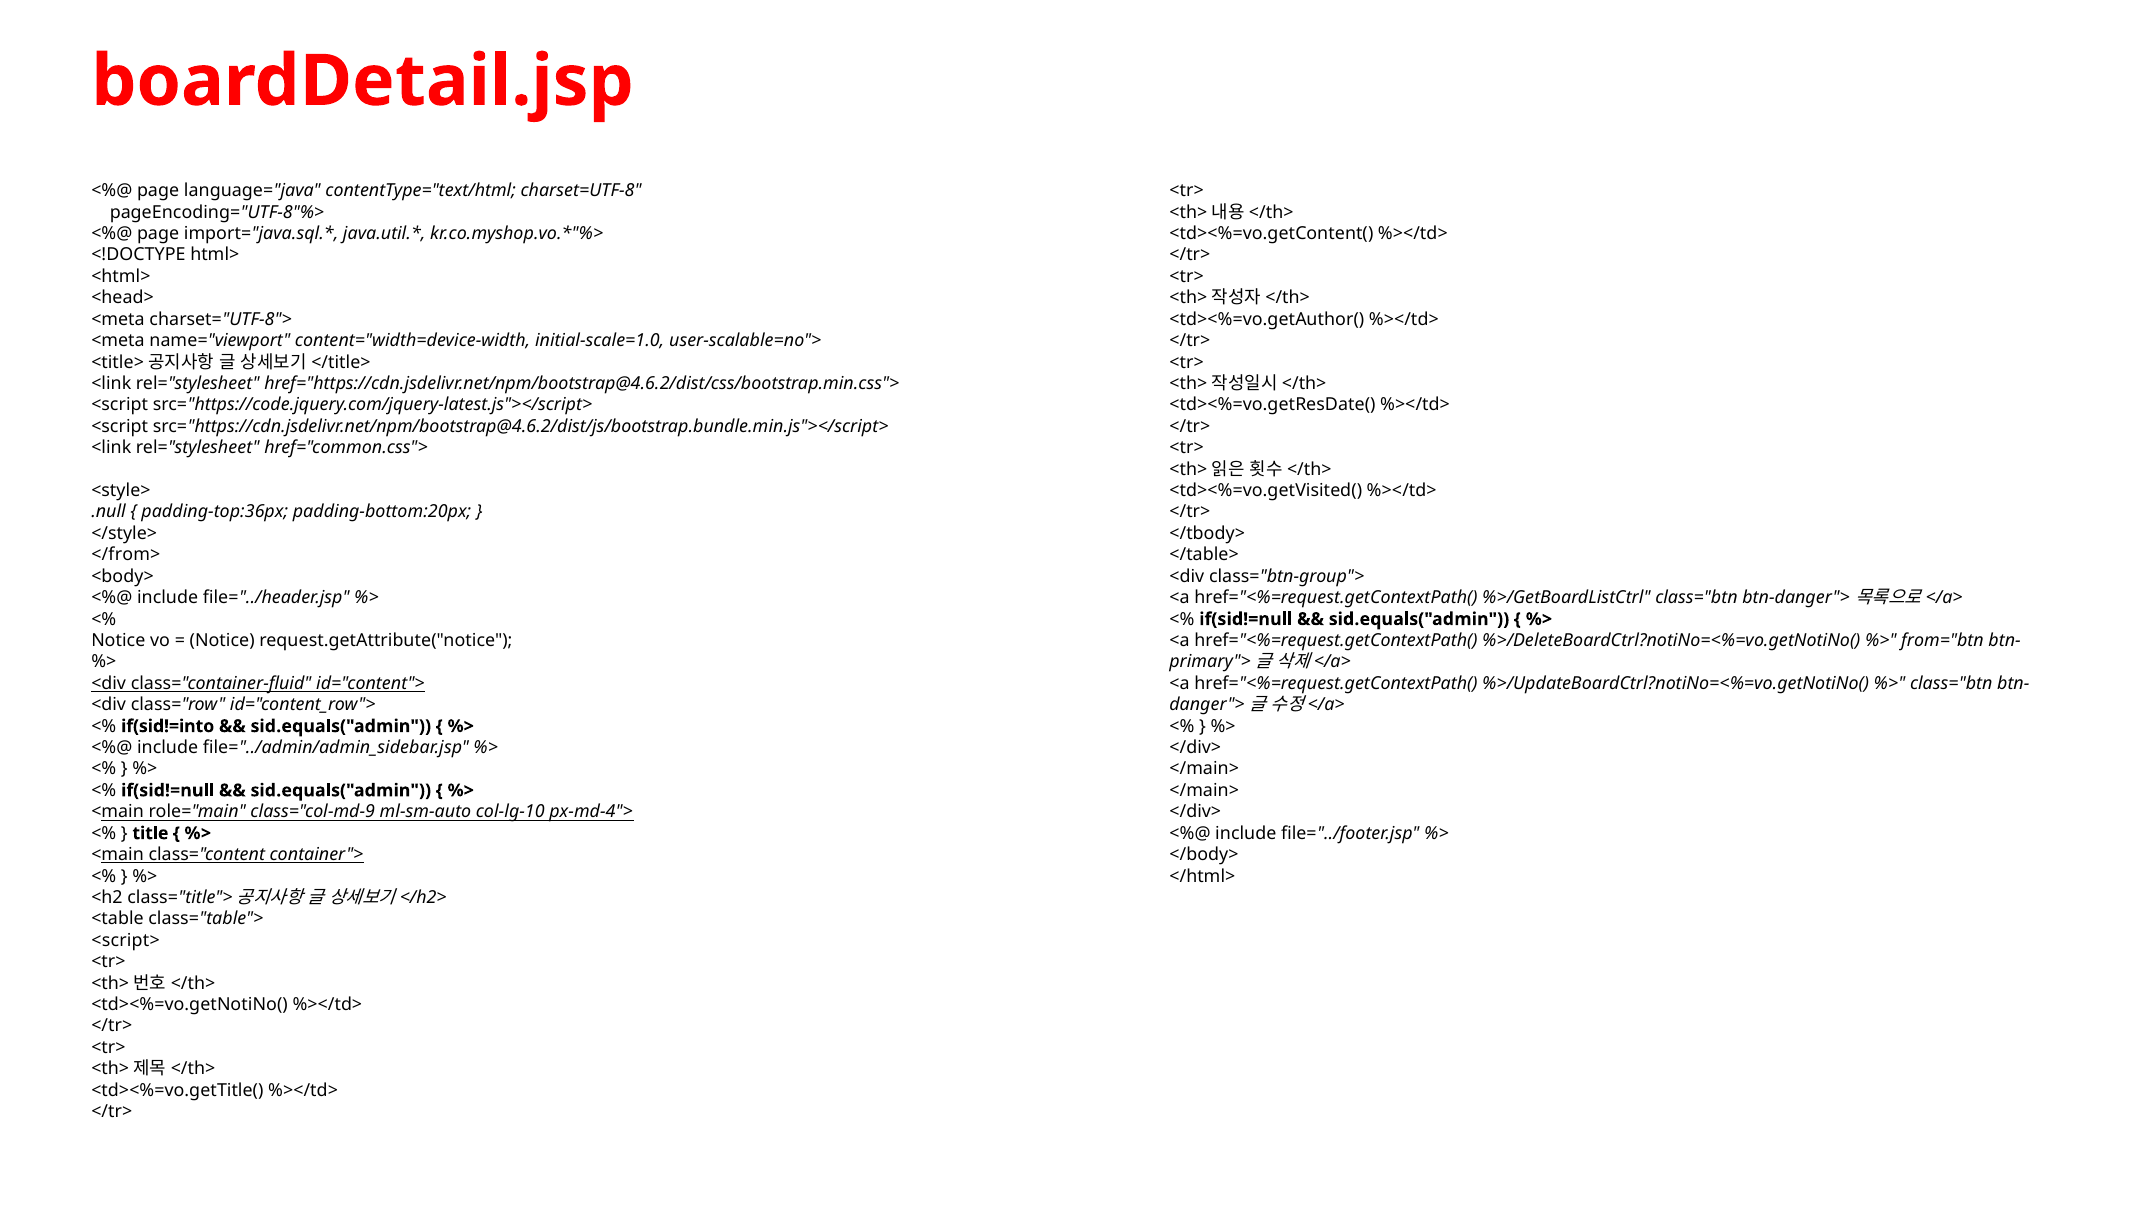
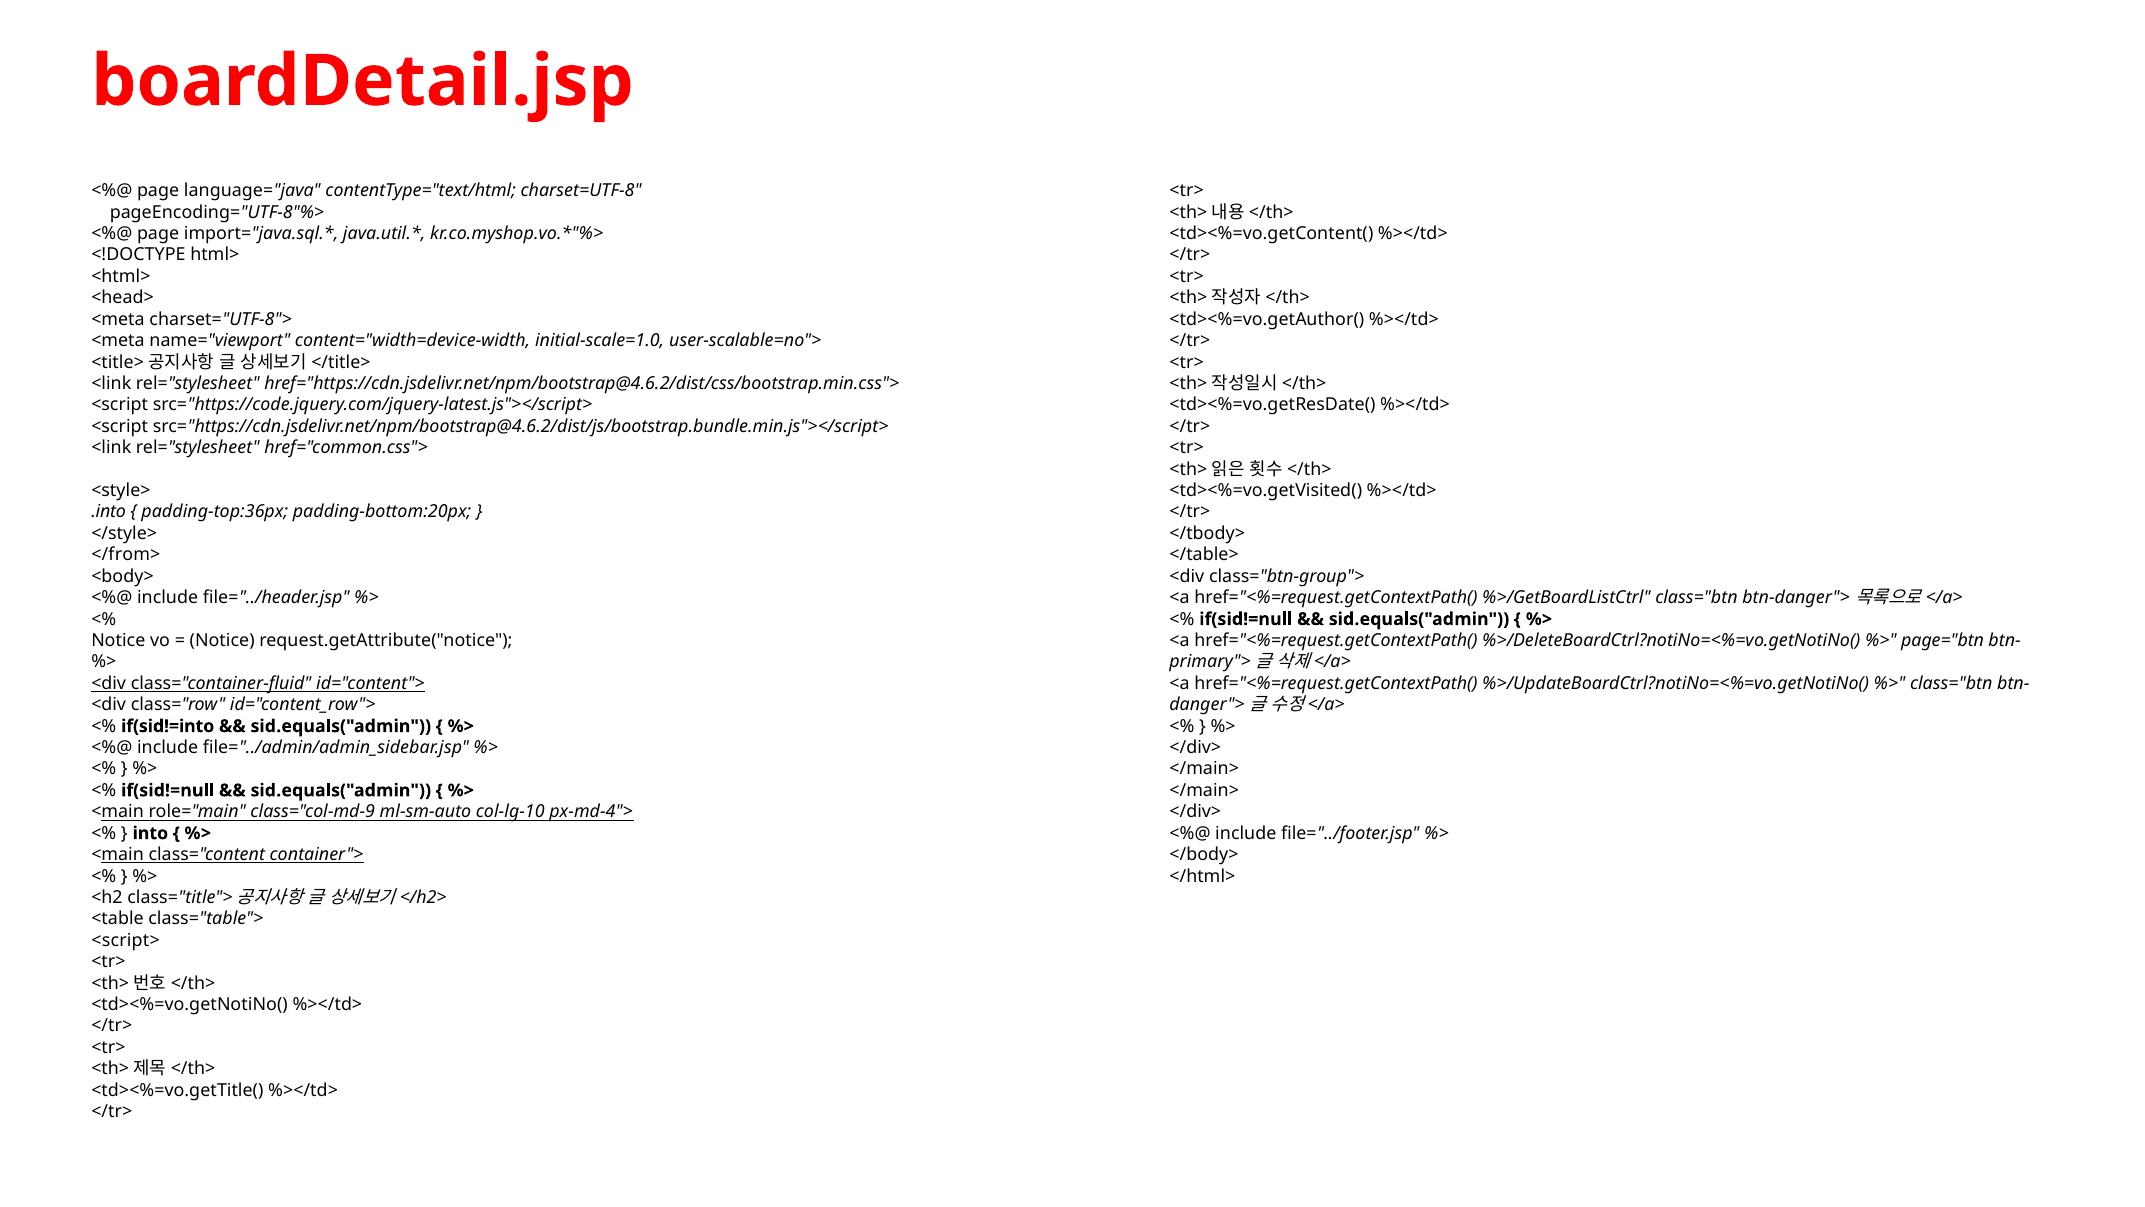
.null: .null -> .into
from="btn: from="btn -> page="btn
title: title -> into
